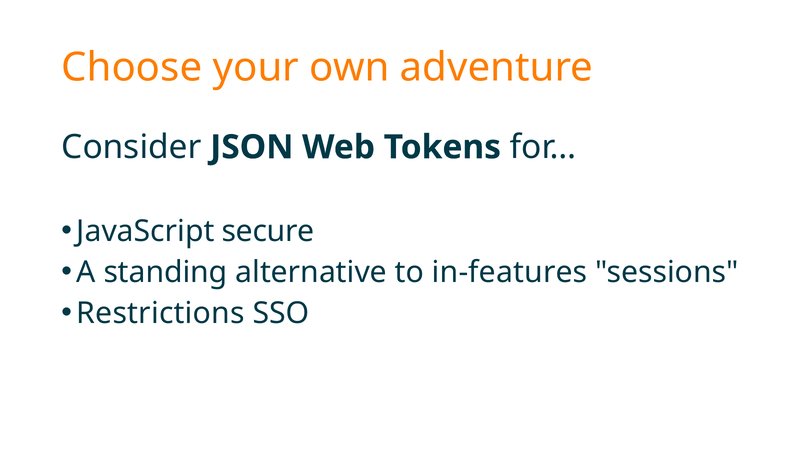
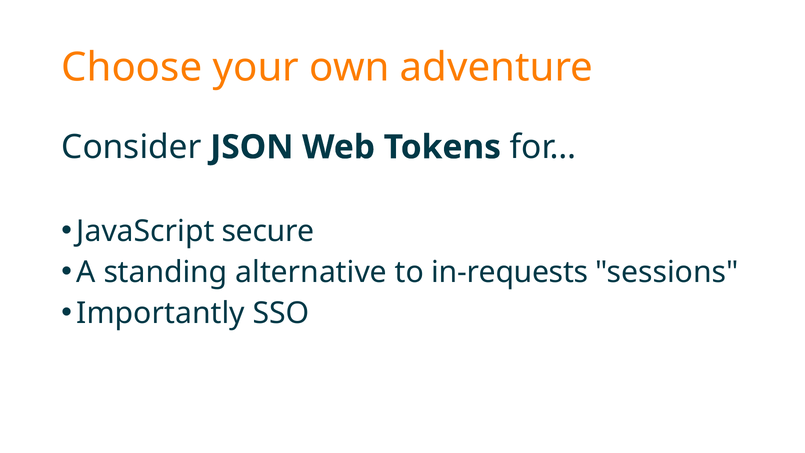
in-features: in-features -> in-requests
Restrictions: Restrictions -> Importantly
